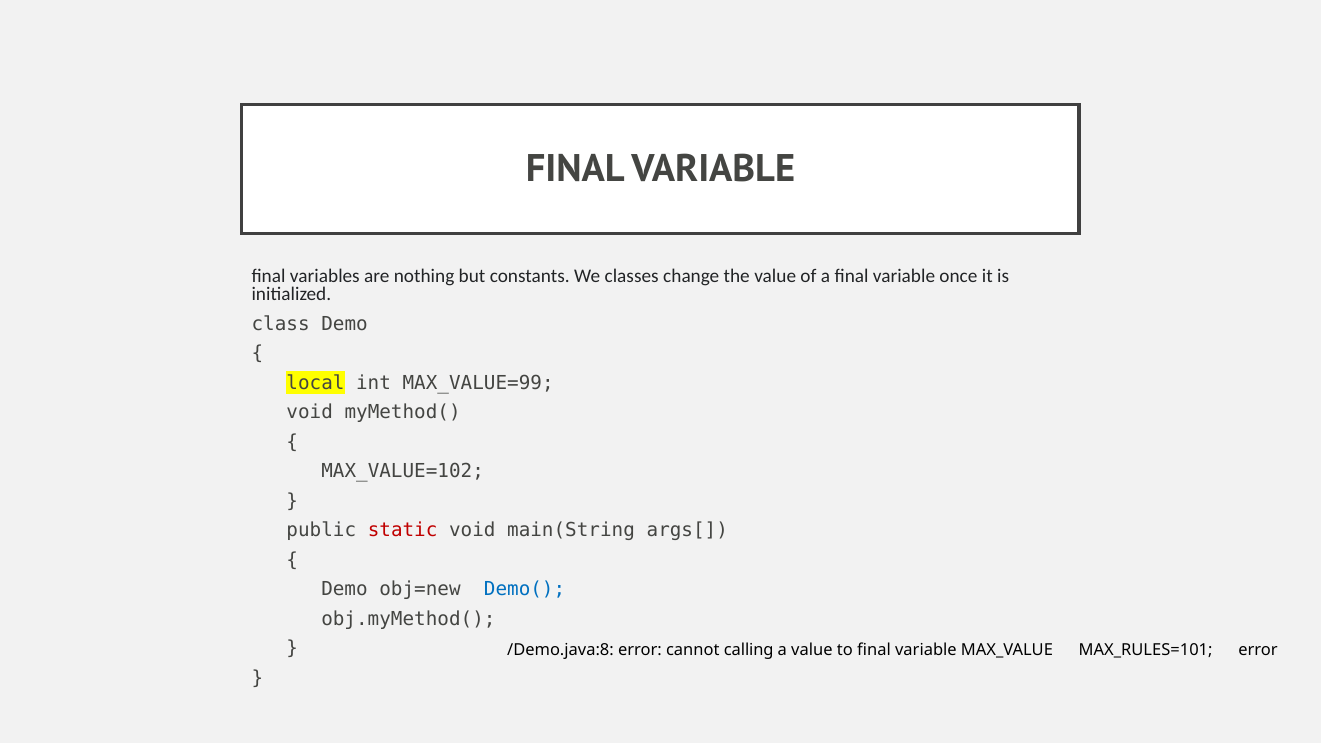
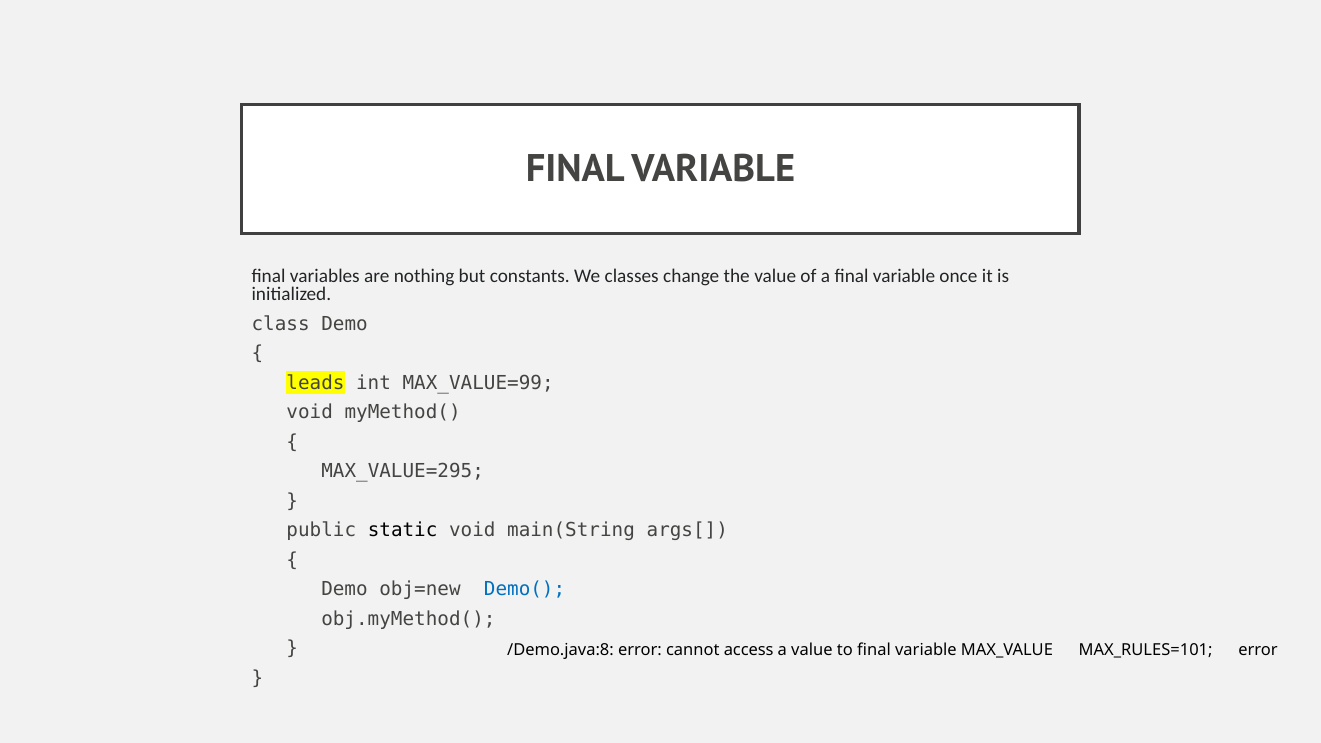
local: local -> leads
MAX_VALUE=102: MAX_VALUE=102 -> MAX_VALUE=295
static colour: red -> black
calling: calling -> access
